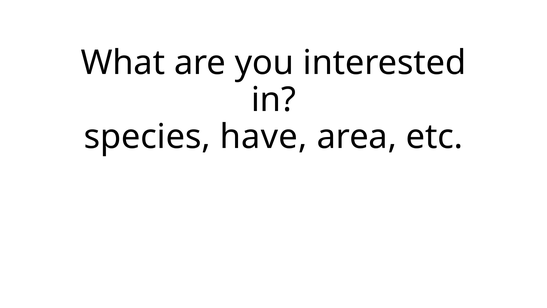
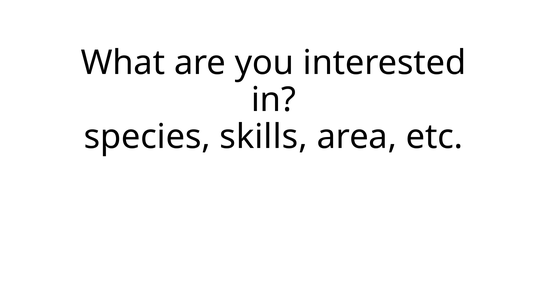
have: have -> skills
